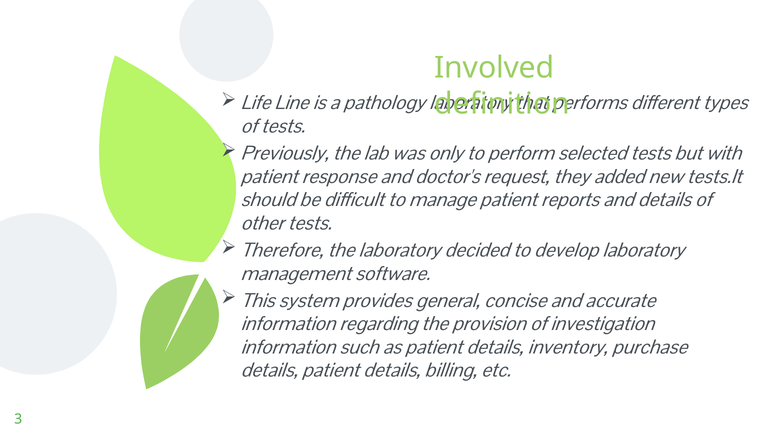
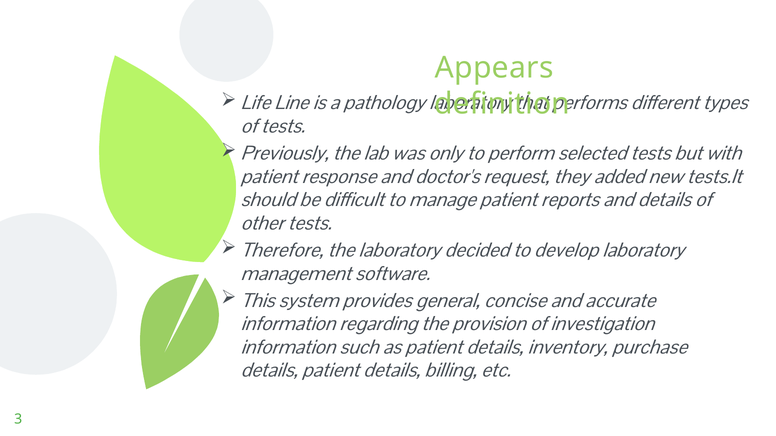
Involved: Involved -> Appears
